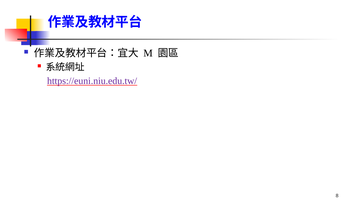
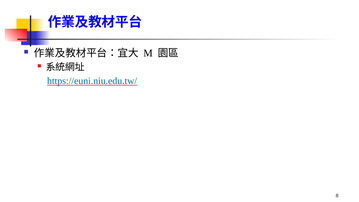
https://euni.niu.edu.tw/ colour: purple -> blue
